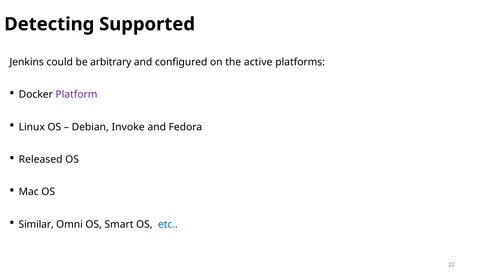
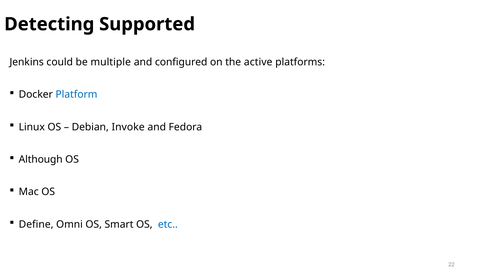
arbitrary: arbitrary -> multiple
Platform colour: purple -> blue
Released: Released -> Although
Similar: Similar -> Define
